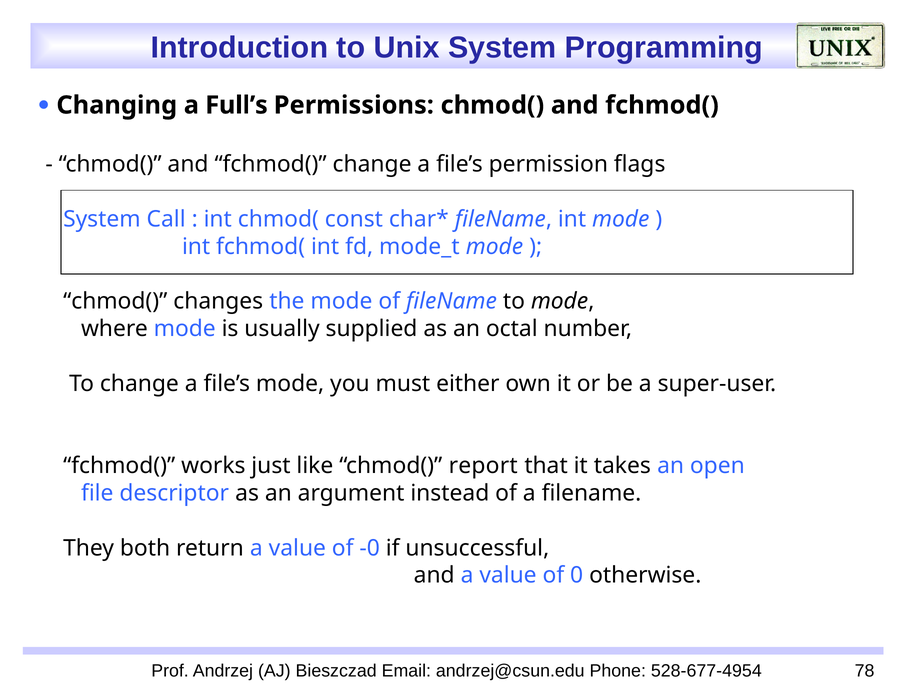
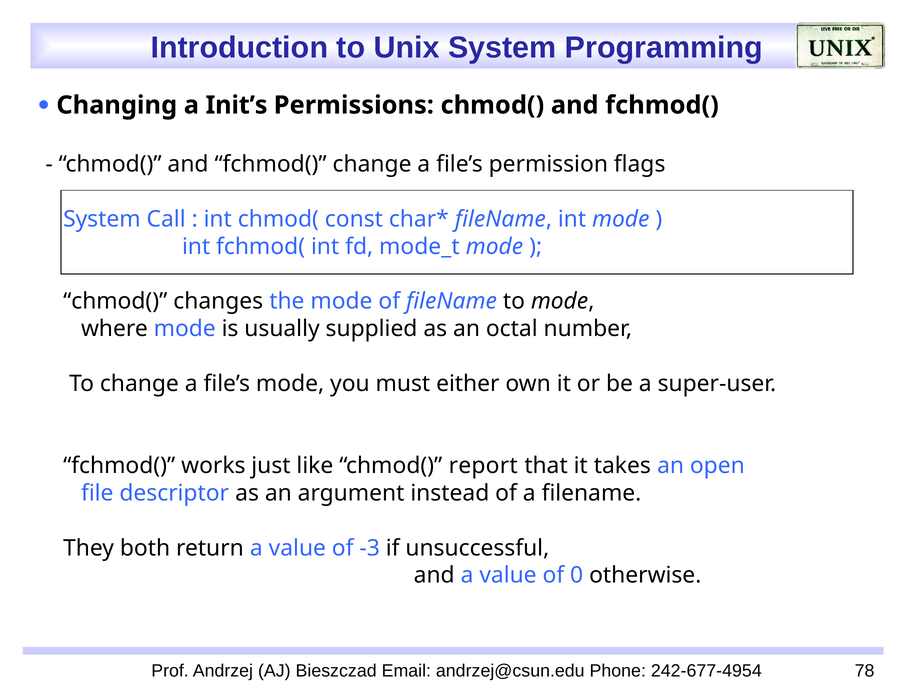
Full’s: Full’s -> Init’s
-0: -0 -> -3
528-677-4954: 528-677-4954 -> 242-677-4954
